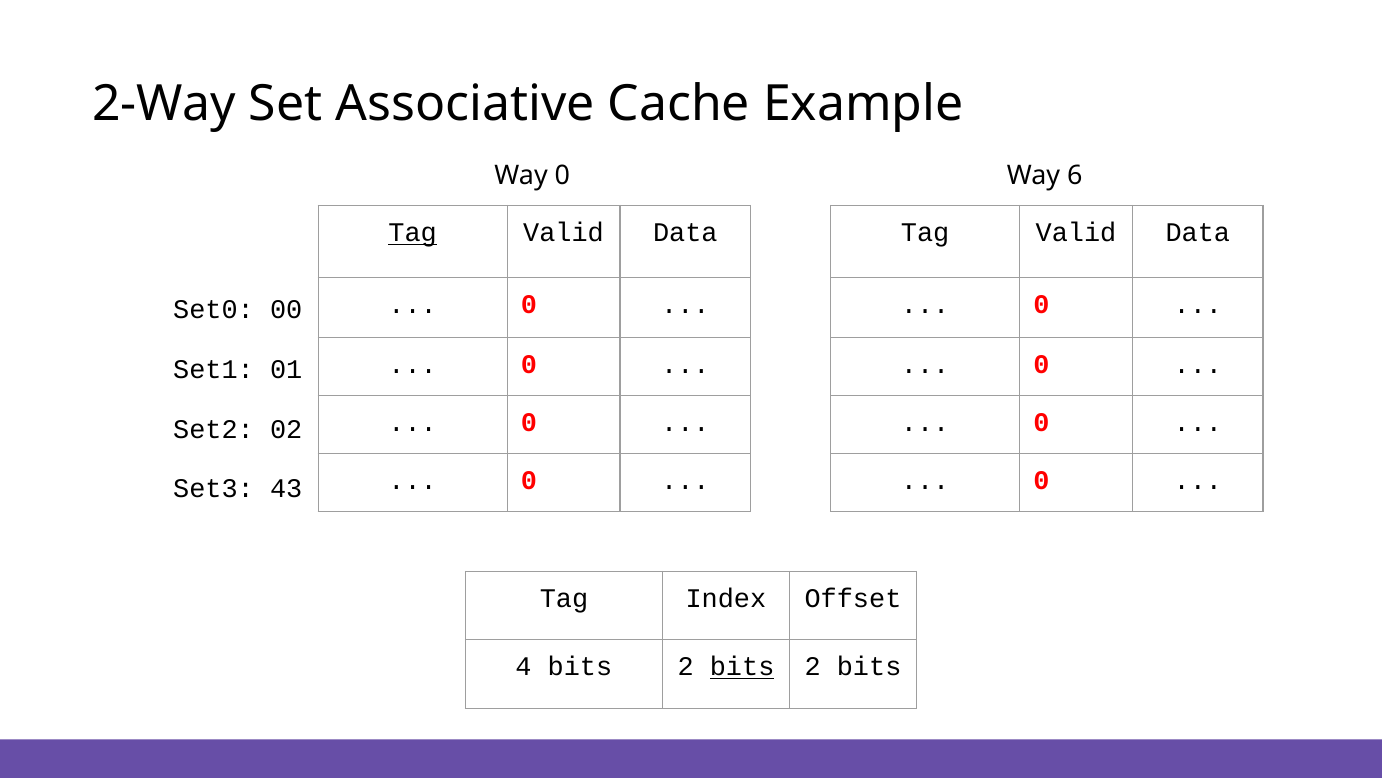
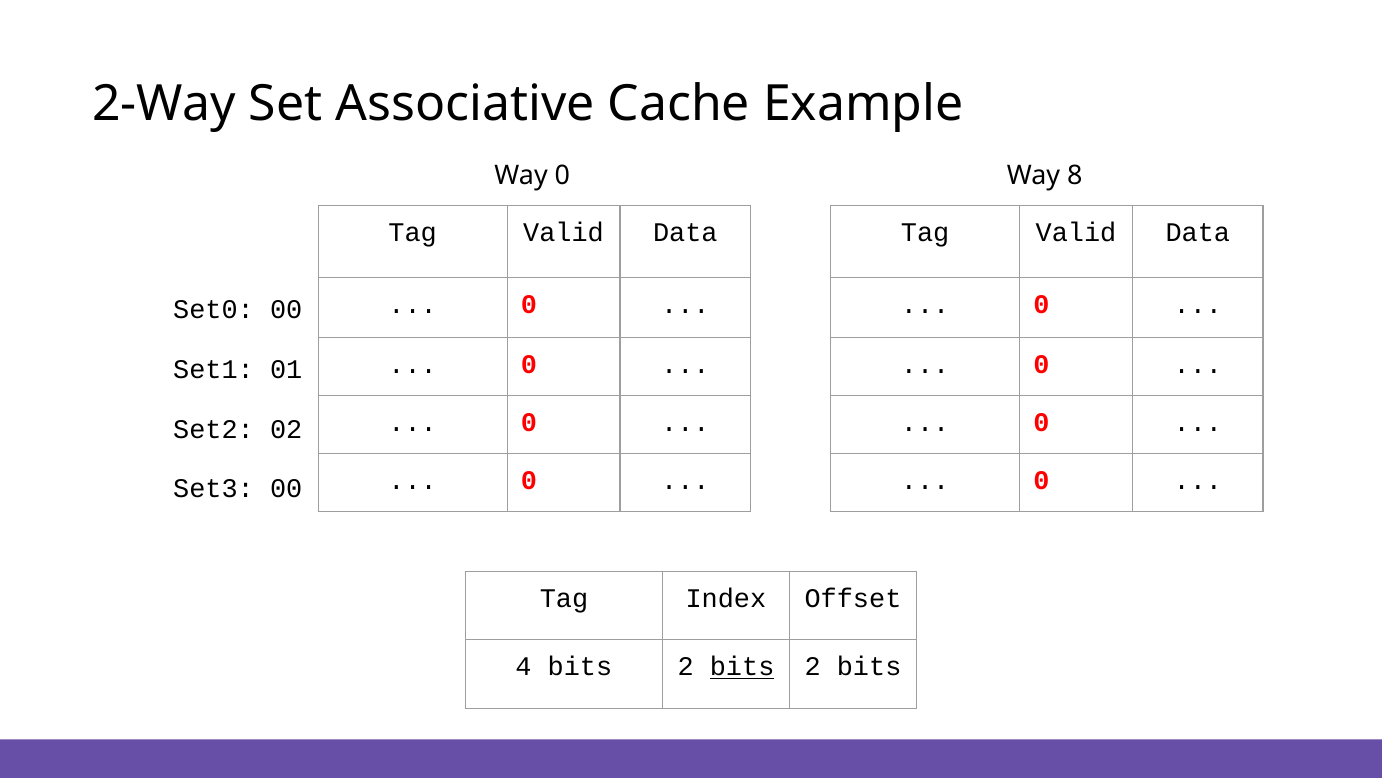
6: 6 -> 8
Tag at (413, 233) underline: present -> none
Set3 43: 43 -> 00
